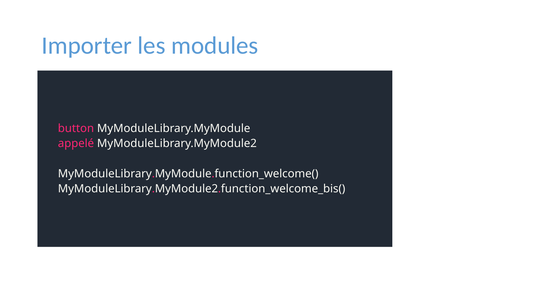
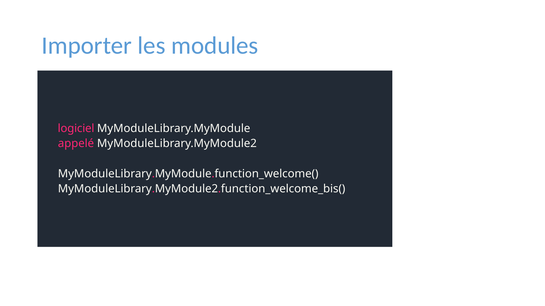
button: button -> logiciel
